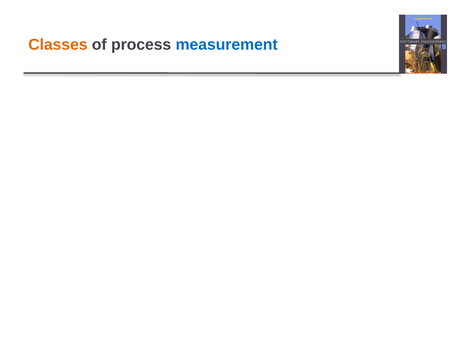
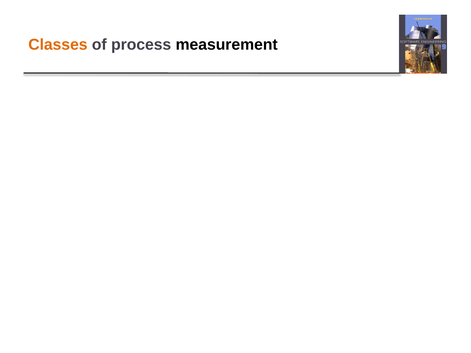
measurement colour: blue -> black
